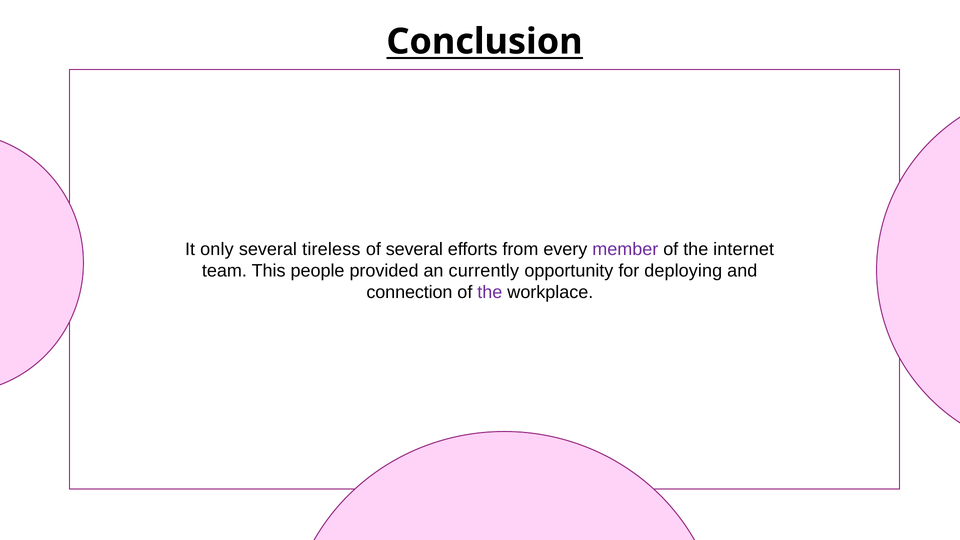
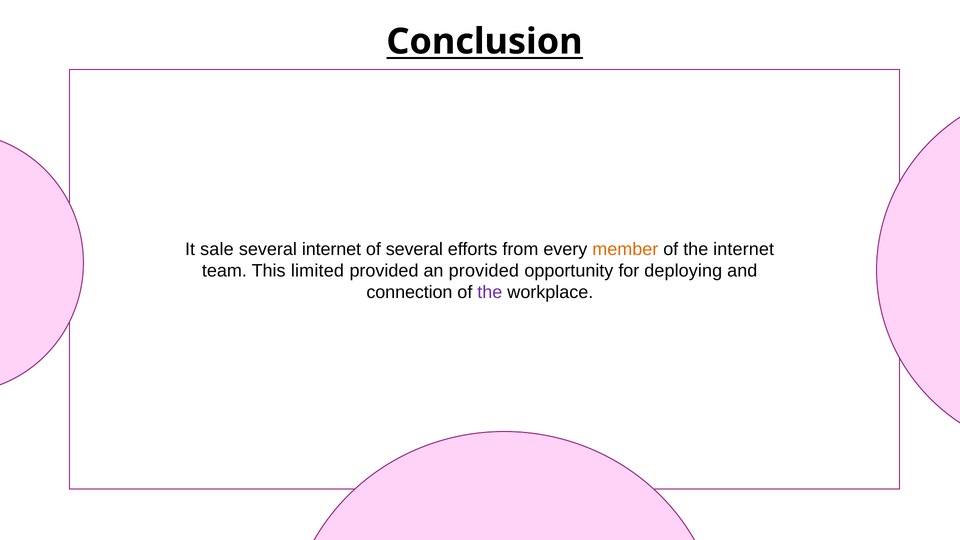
only: only -> sale
several tireless: tireless -> internet
member colour: purple -> orange
people: people -> limited
an currently: currently -> provided
